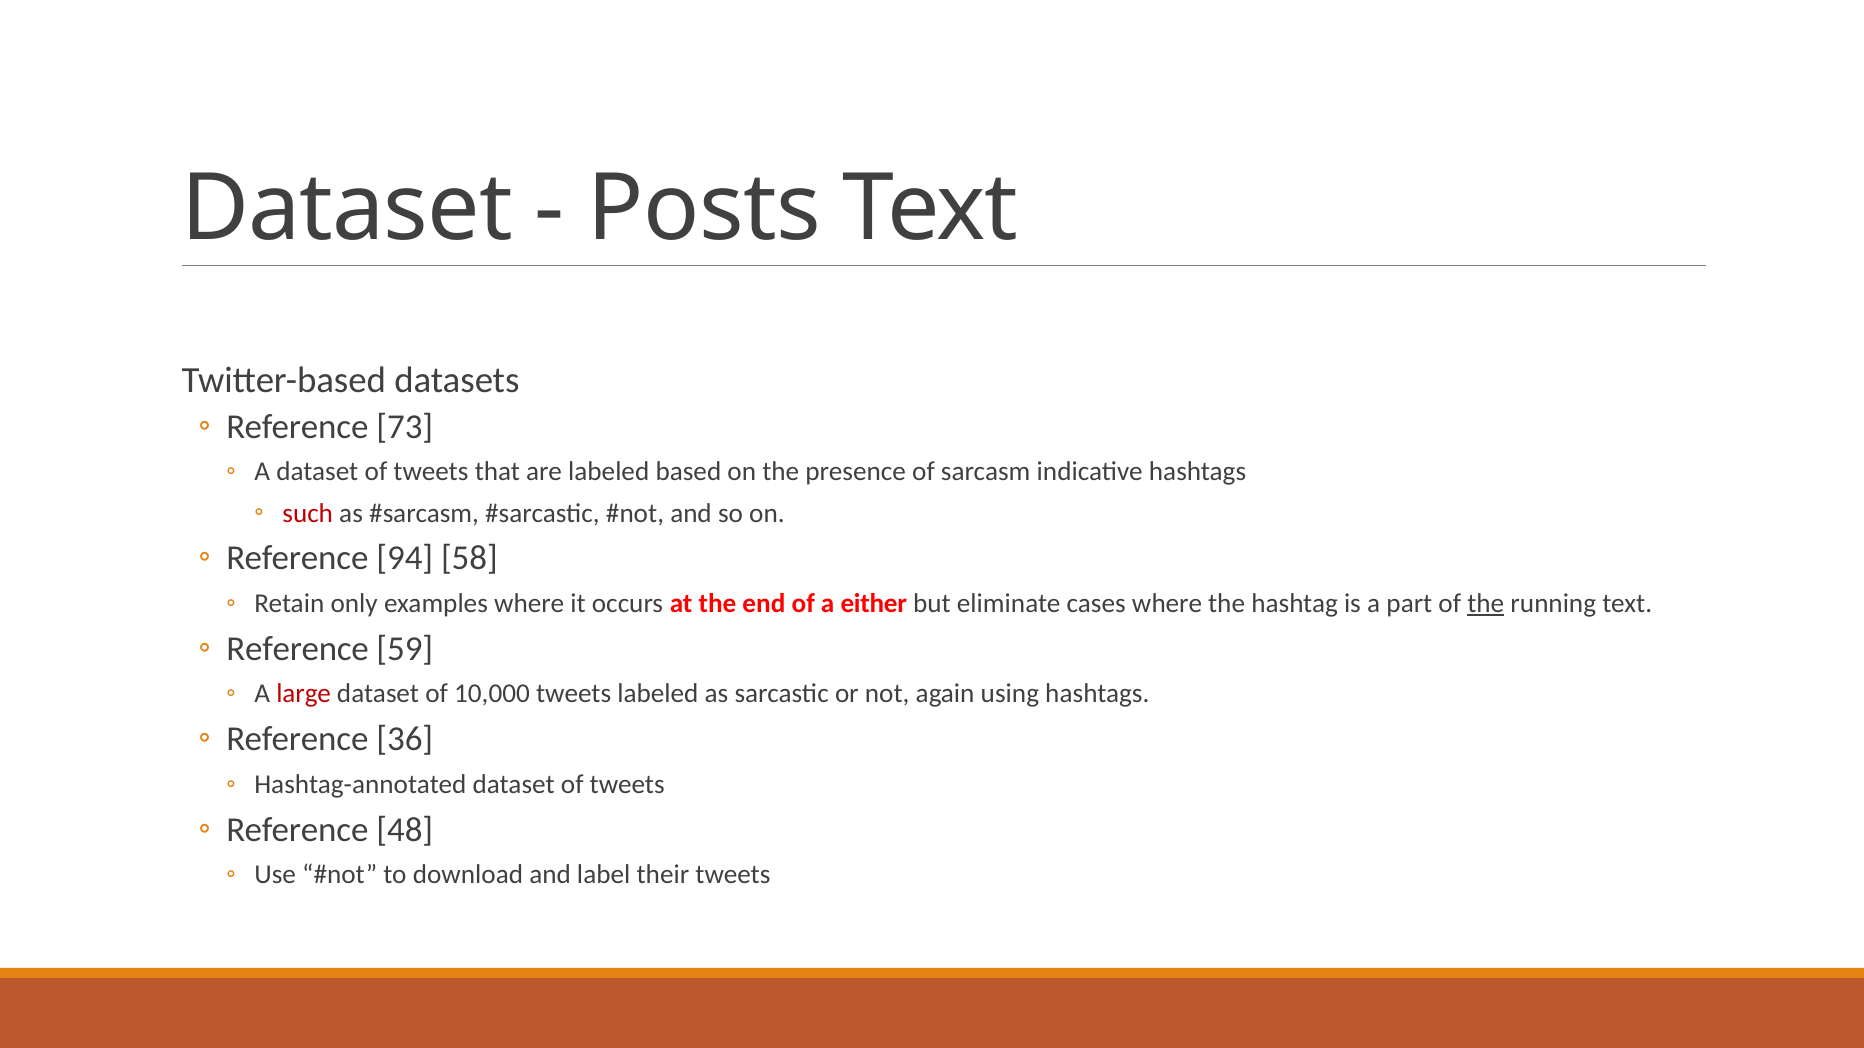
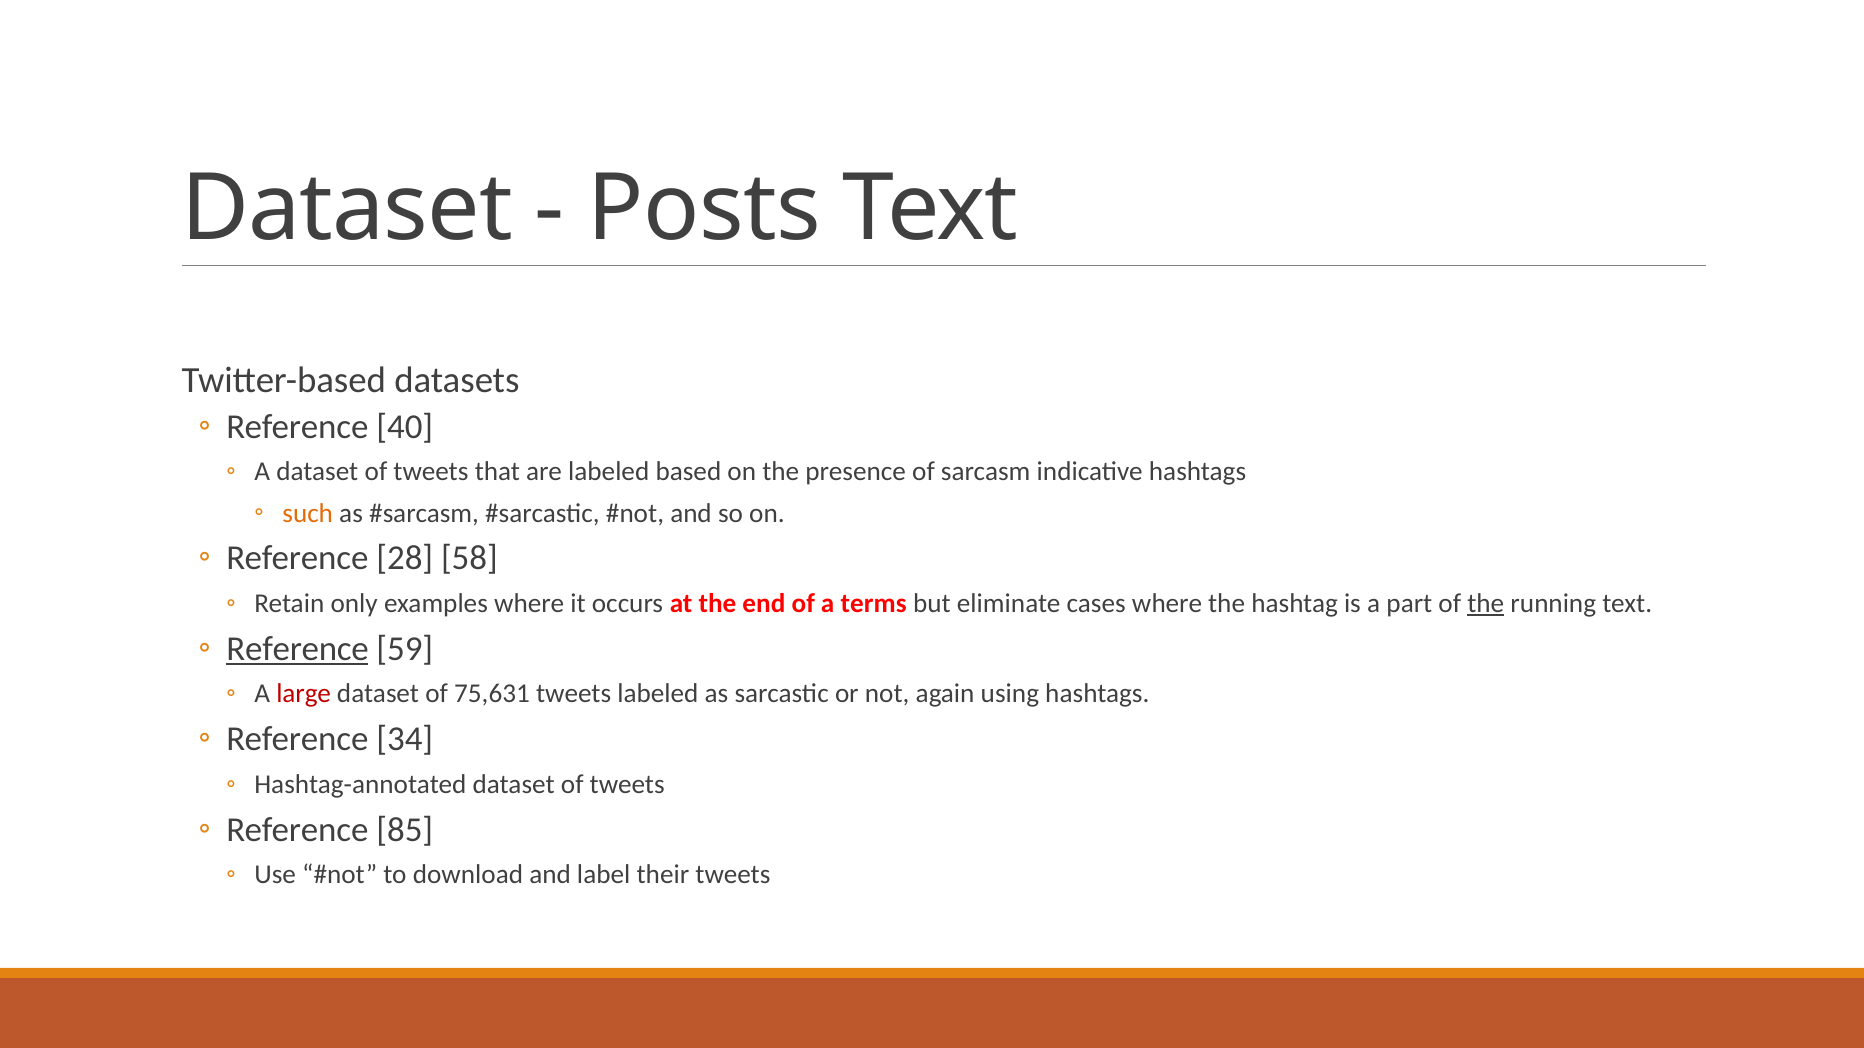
73: 73 -> 40
such colour: red -> orange
94: 94 -> 28
either: either -> terms
Reference at (298, 649) underline: none -> present
10,000: 10,000 -> 75,631
36: 36 -> 34
48: 48 -> 85
